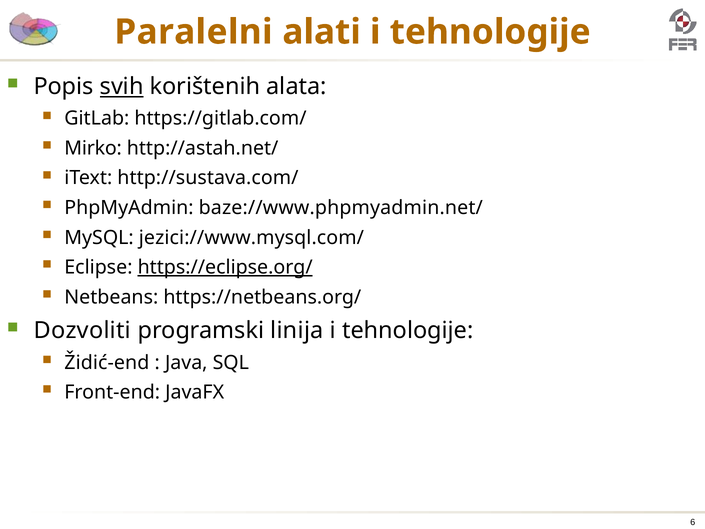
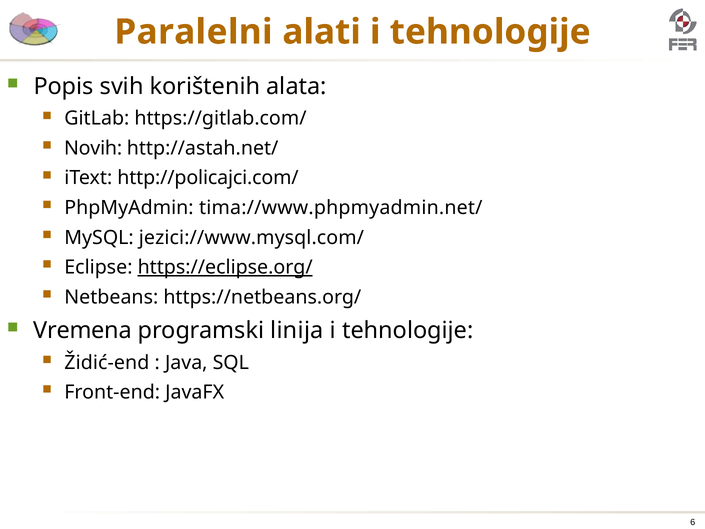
svih underline: present -> none
Mirko: Mirko -> Novih
http://sustava.com/: http://sustava.com/ -> http://policajci.com/
baze://www.phpmyadmin.net/: baze://www.phpmyadmin.net/ -> tima://www.phpmyadmin.net/
Dozvoliti: Dozvoliti -> Vremena
